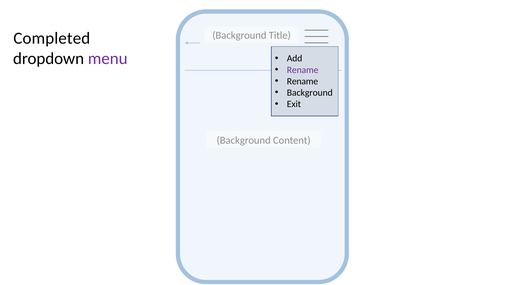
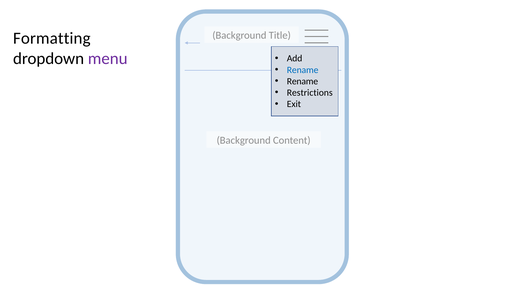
Completed: Completed -> Formatting
Rename at (303, 70) colour: purple -> blue
Background at (310, 93): Background -> Restrictions
